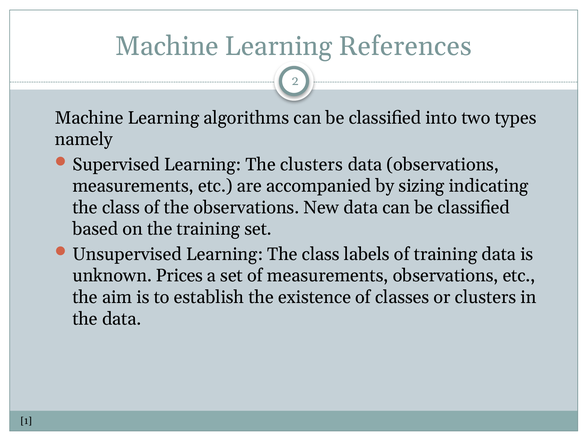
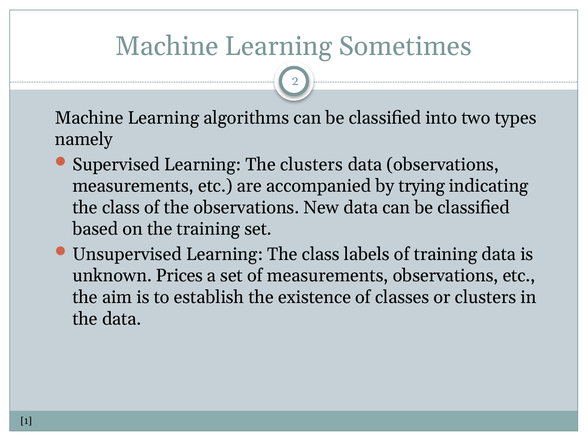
References: References -> Sometimes
sizing: sizing -> trying
